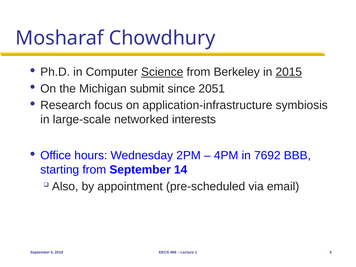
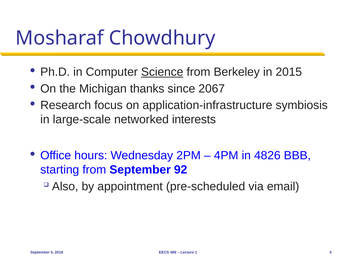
2015 underline: present -> none
submit: submit -> thanks
2051: 2051 -> 2067
7692: 7692 -> 4826
14: 14 -> 92
